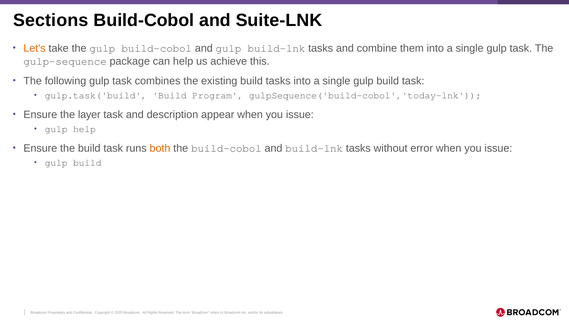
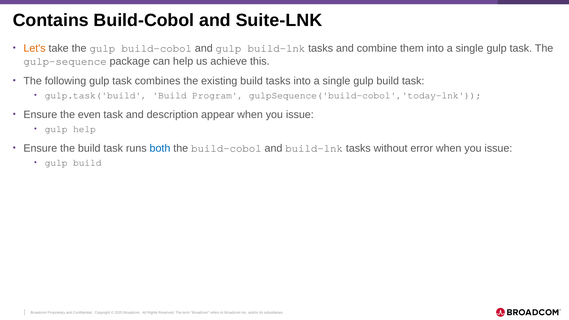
Sections: Sections -> Contains
layer: layer -> even
both colour: orange -> blue
